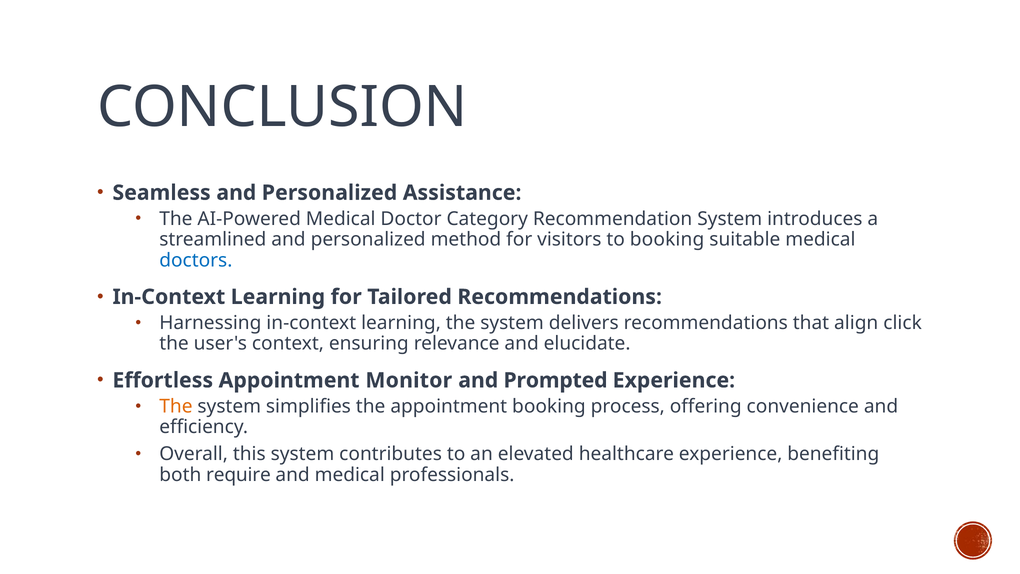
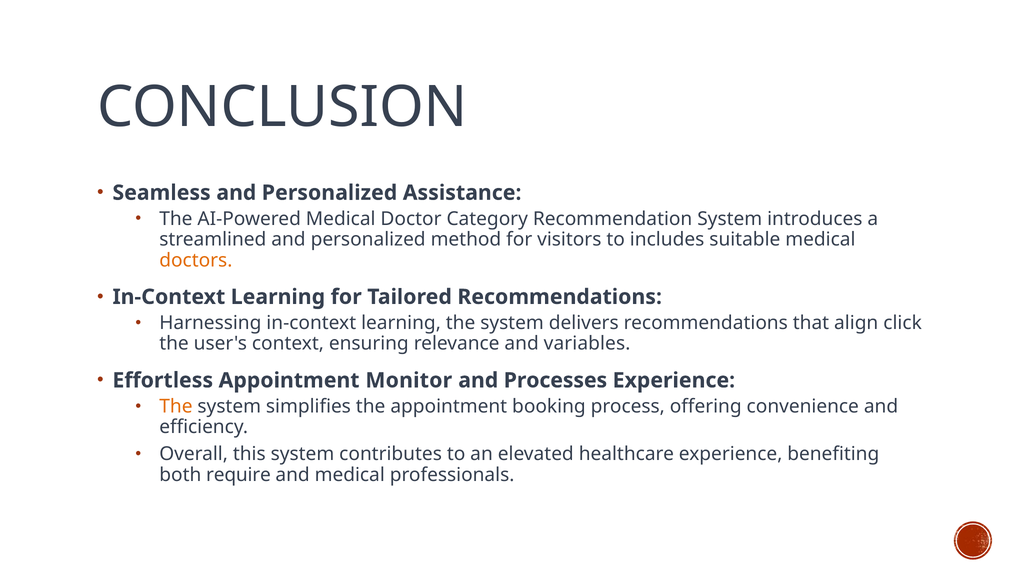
to booking: booking -> includes
doctors colour: blue -> orange
elucidate: elucidate -> variables
Prompted: Prompted -> Processes
